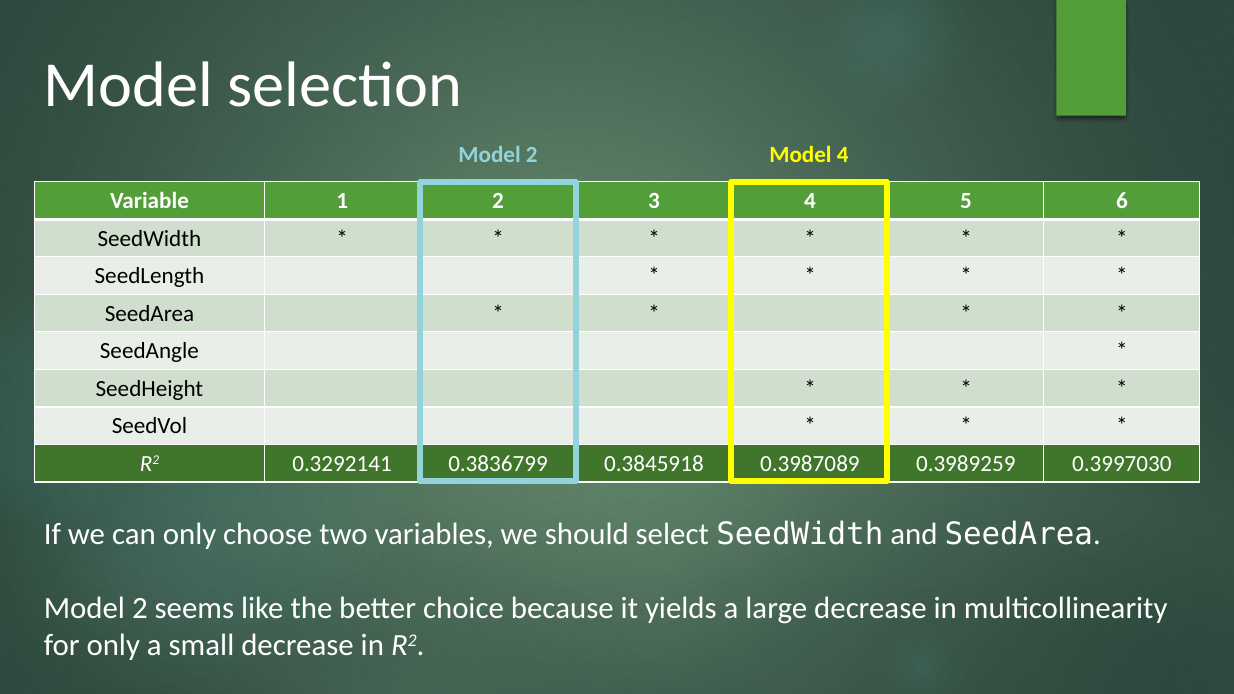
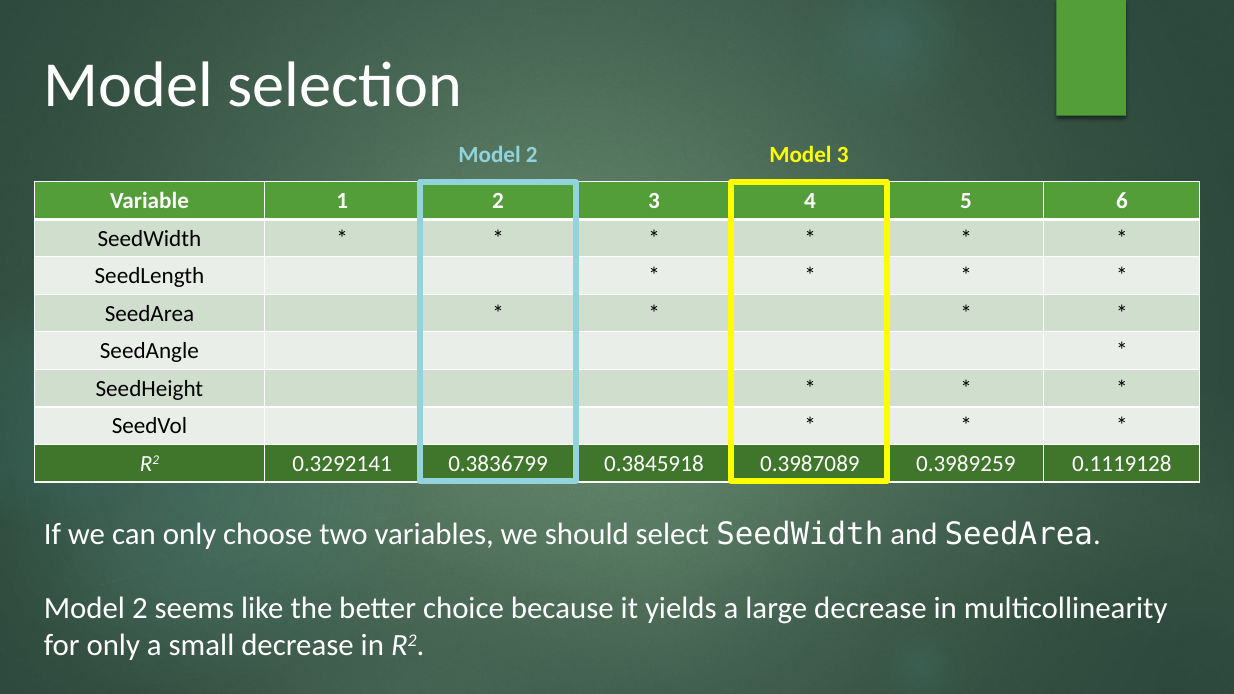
Model 4: 4 -> 3
0.3997030: 0.3997030 -> 0.1119128
